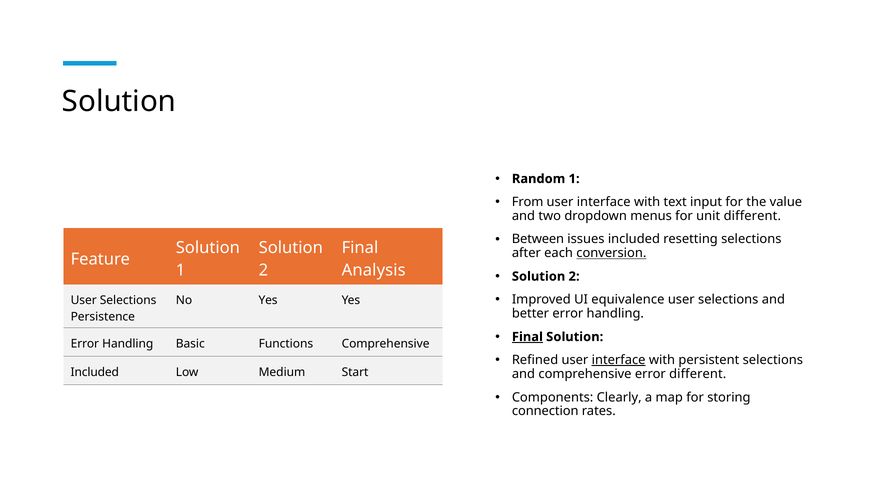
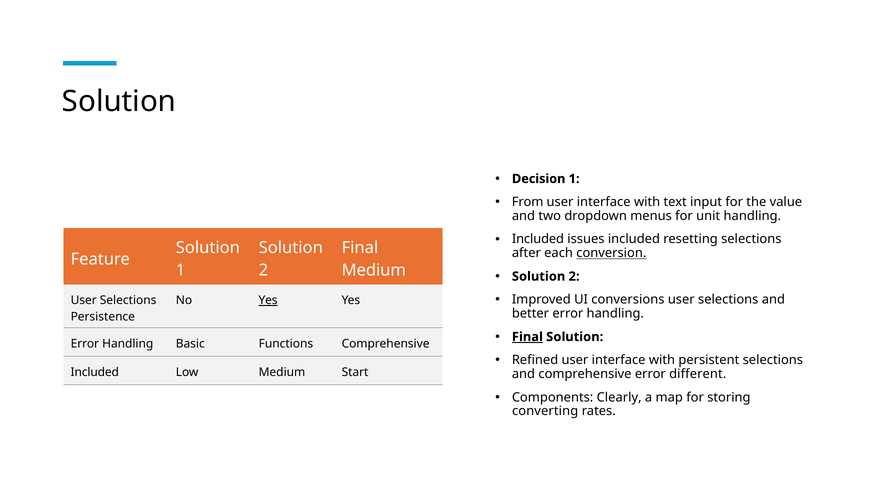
Random: Random -> Decision
unit different: different -> handling
Between at (538, 239): Between -> Included
Analysis at (374, 270): Analysis -> Medium
equivalence: equivalence -> conversions
Yes at (268, 300) underline: none -> present
interface at (619, 360) underline: present -> none
connection: connection -> converting
